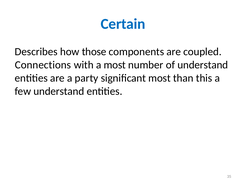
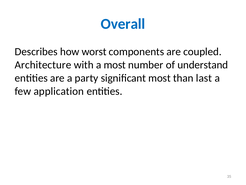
Certain: Certain -> Overall
those: those -> worst
Connections: Connections -> Architecture
this: this -> last
few understand: understand -> application
